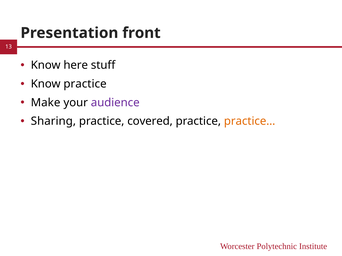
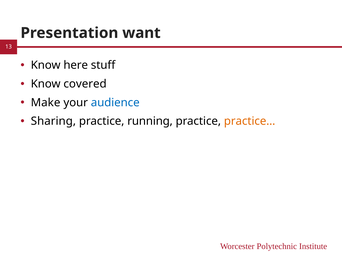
front: front -> want
Know practice: practice -> covered
audience colour: purple -> blue
covered: covered -> running
